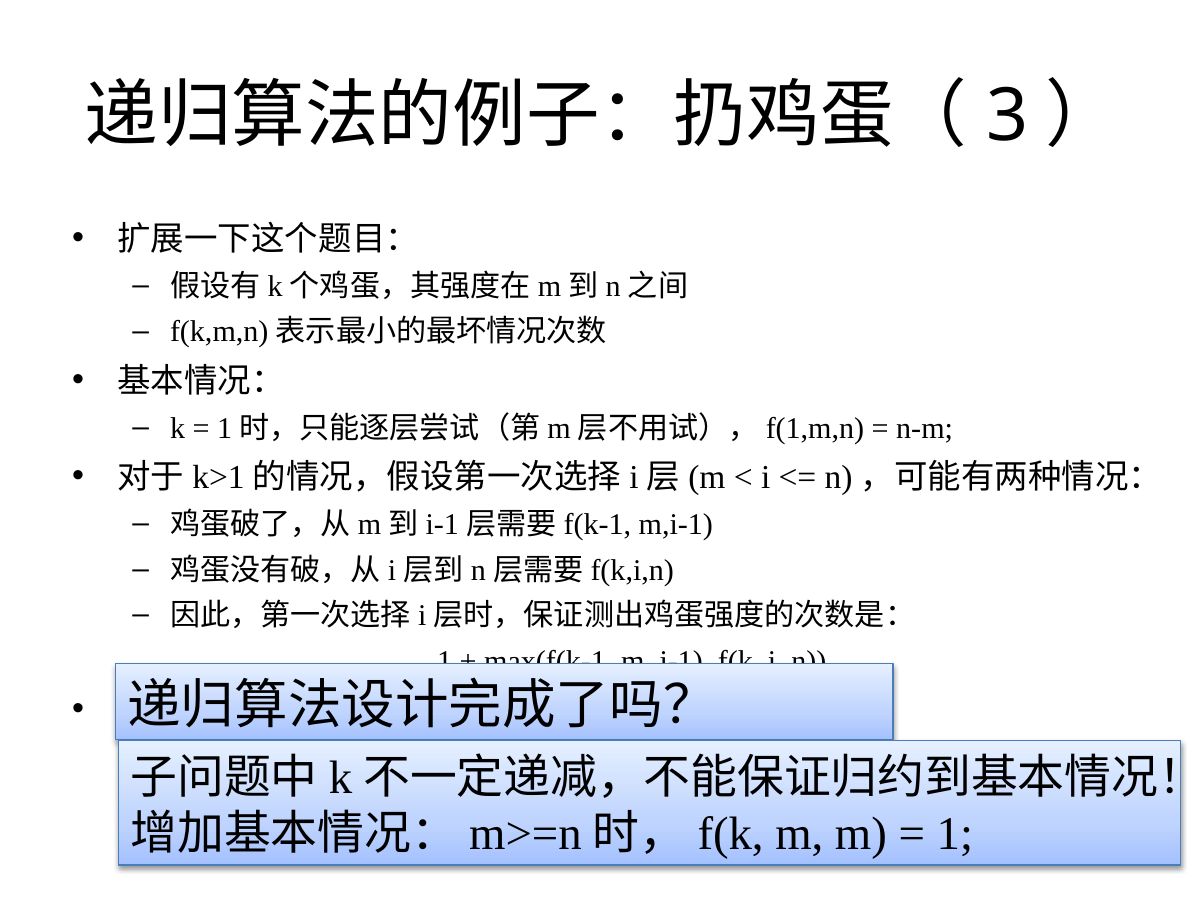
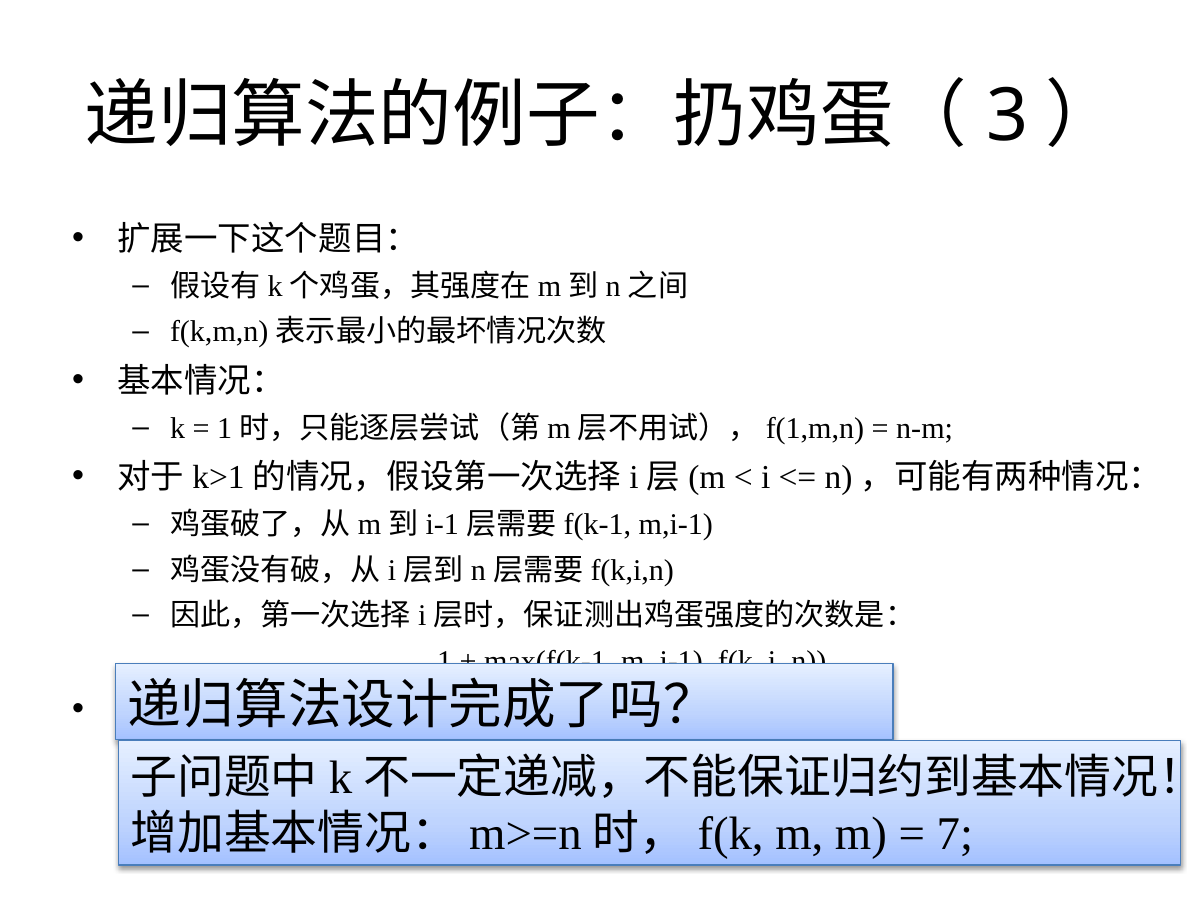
1 at (955, 834): 1 -> 7
